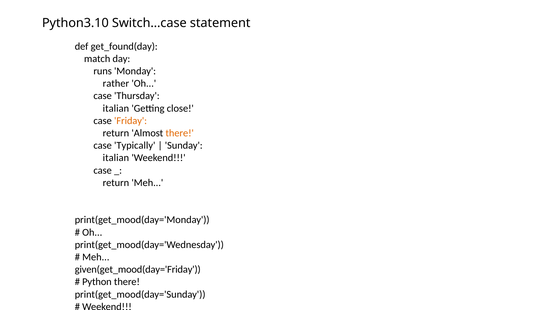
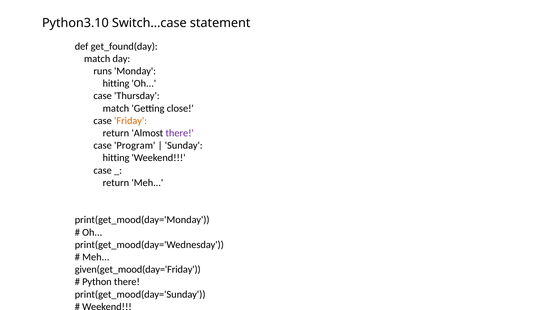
rather at (116, 83): rather -> hitting
italian at (116, 108): italian -> match
there at (180, 133) colour: orange -> purple
Typically: Typically -> Program
italian at (116, 158): italian -> hitting
